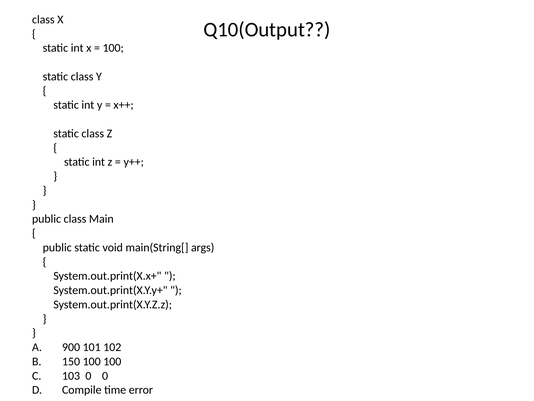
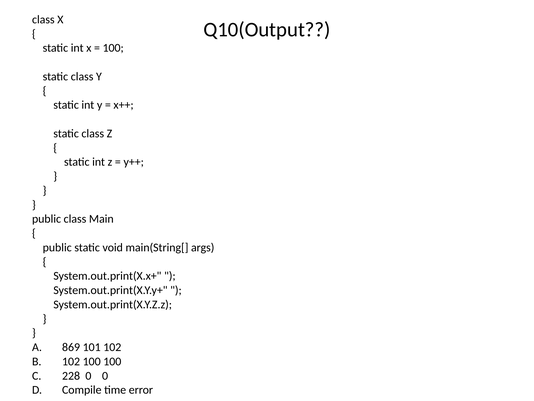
900: 900 -> 869
150 at (71, 361): 150 -> 102
103: 103 -> 228
